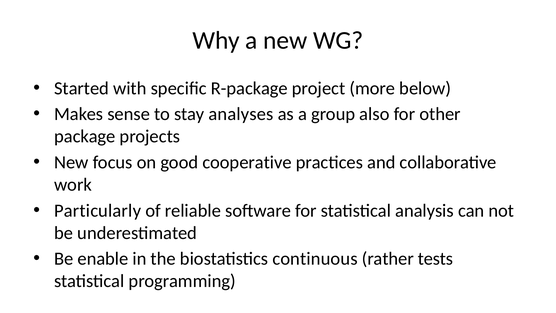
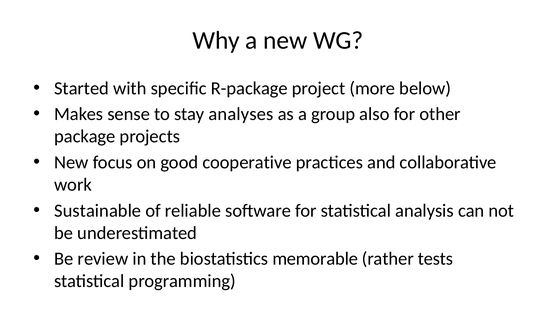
Particularly: Particularly -> Sustainable
enable: enable -> review
continuous: continuous -> memorable
